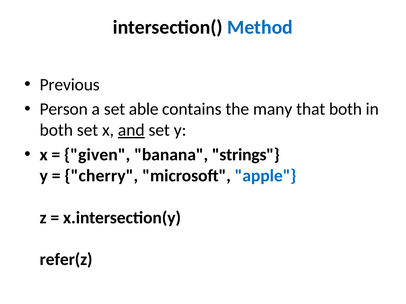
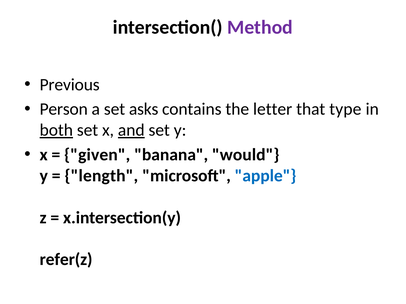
Method colour: blue -> purple
able: able -> asks
many: many -> letter
that both: both -> type
both at (56, 130) underline: none -> present
strings: strings -> would
cherry: cherry -> length
